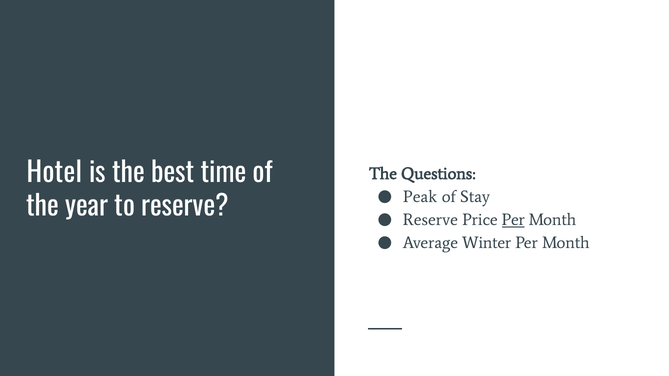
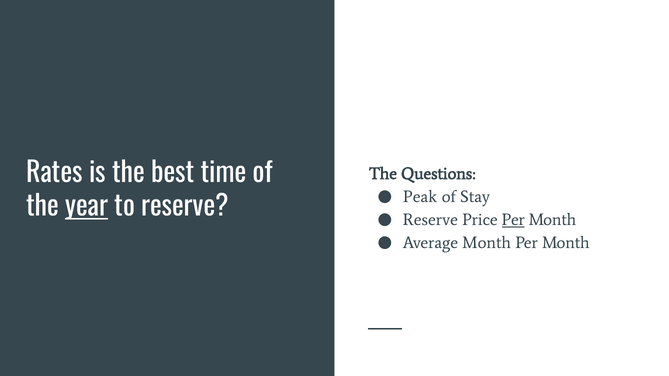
Hotel: Hotel -> Rates
year underline: none -> present
Average Winter: Winter -> Month
